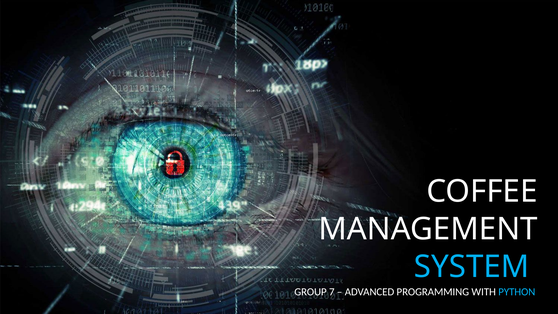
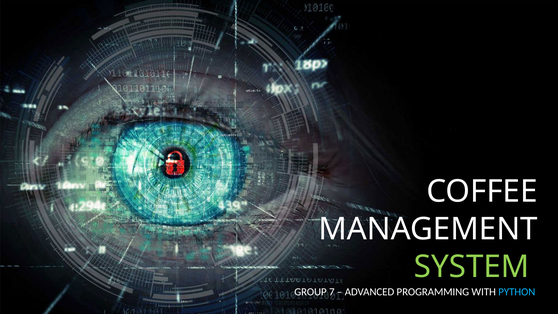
SYSTEM colour: light blue -> light green
